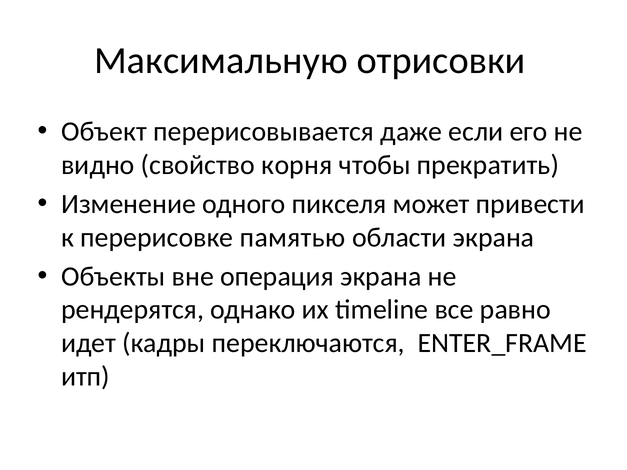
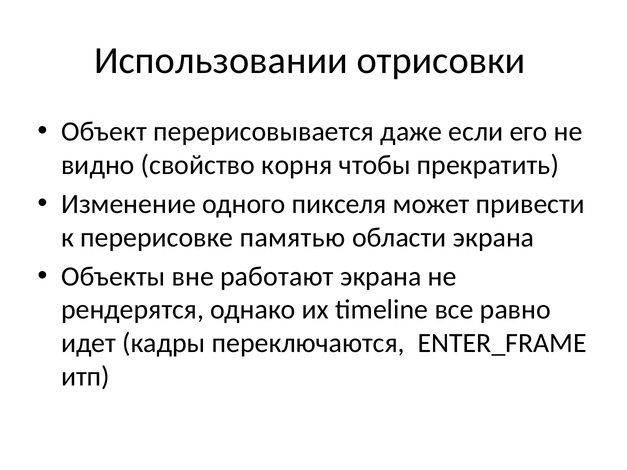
Максимальную: Максимальную -> Использовании
операция: операция -> работают
